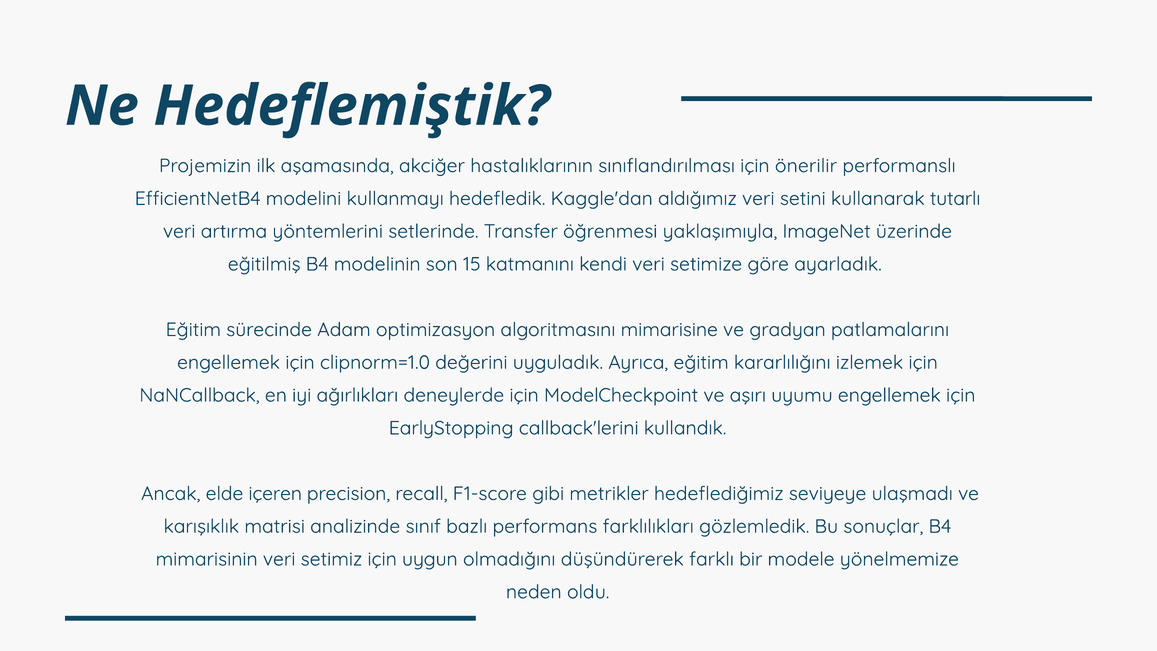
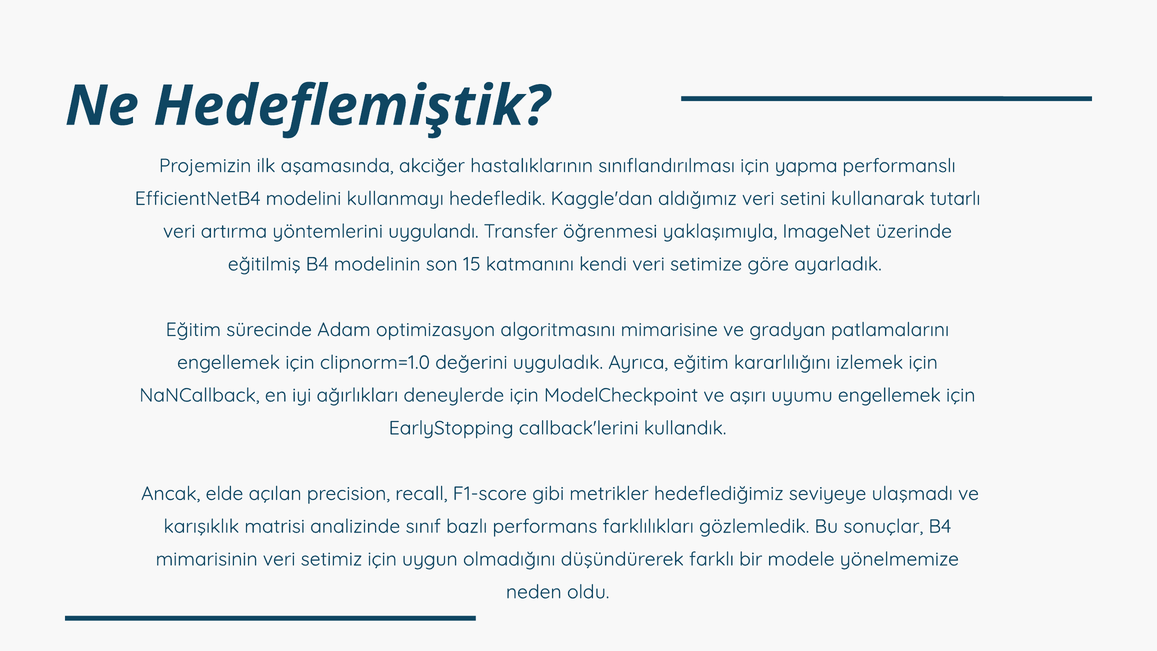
önerilir: önerilir -> yapma
setlerinde: setlerinde -> uygulandı
içeren: içeren -> açılan
